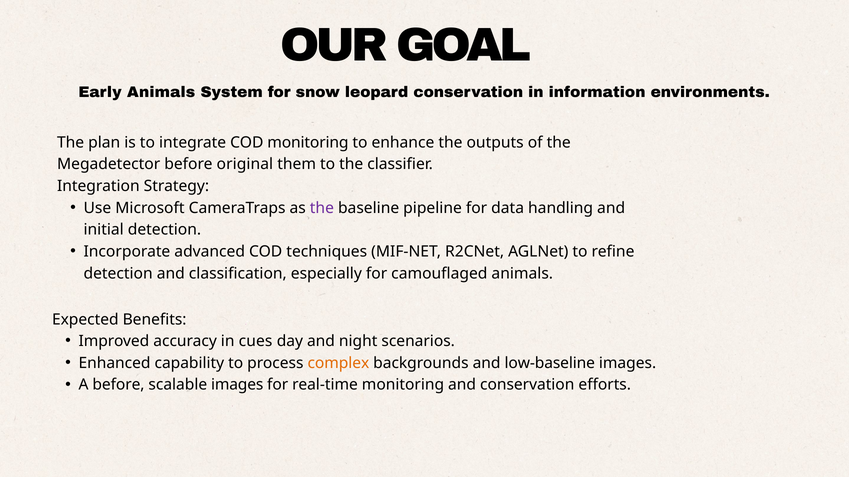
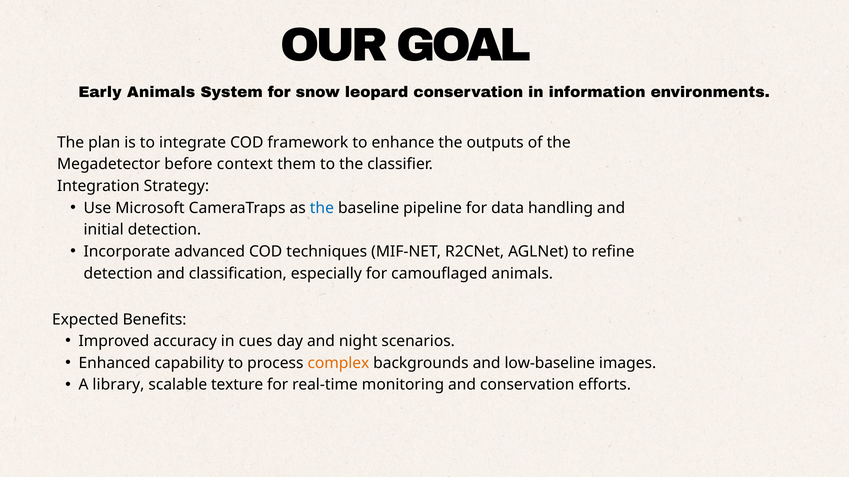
COD monitoring: monitoring -> framework
original: original -> context
the at (322, 208) colour: purple -> blue
A before: before -> library
scalable images: images -> texture
